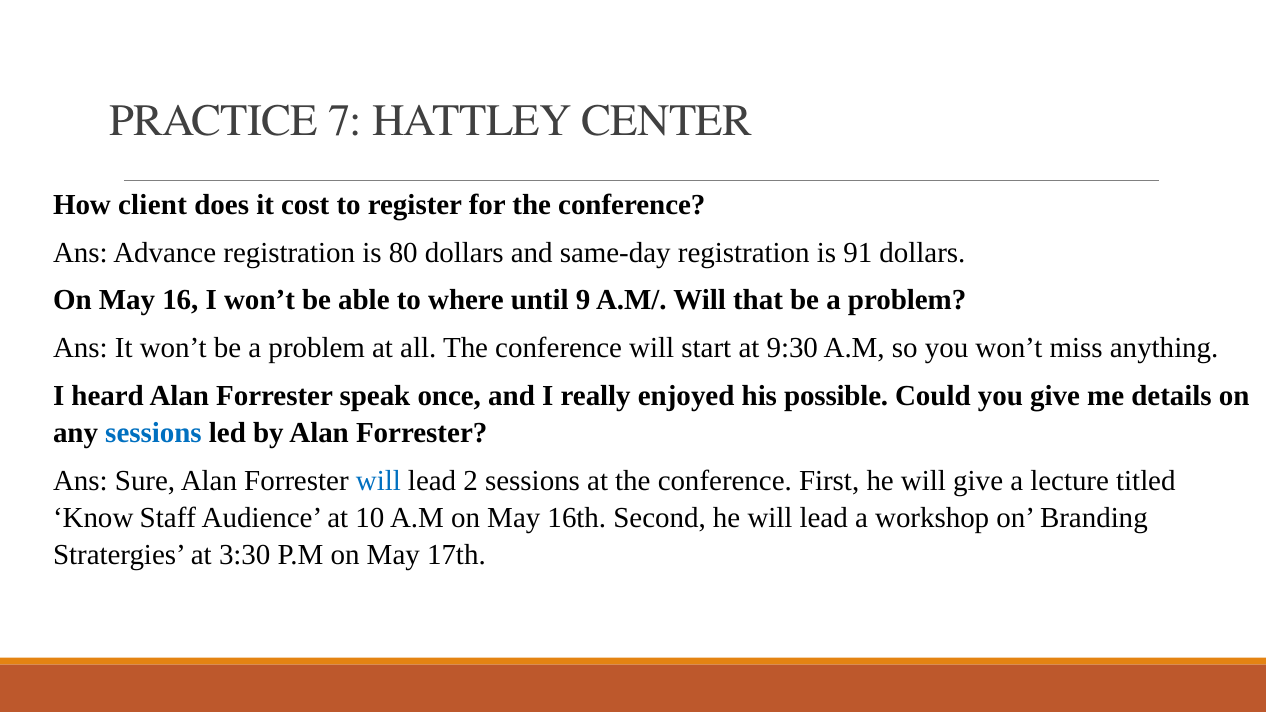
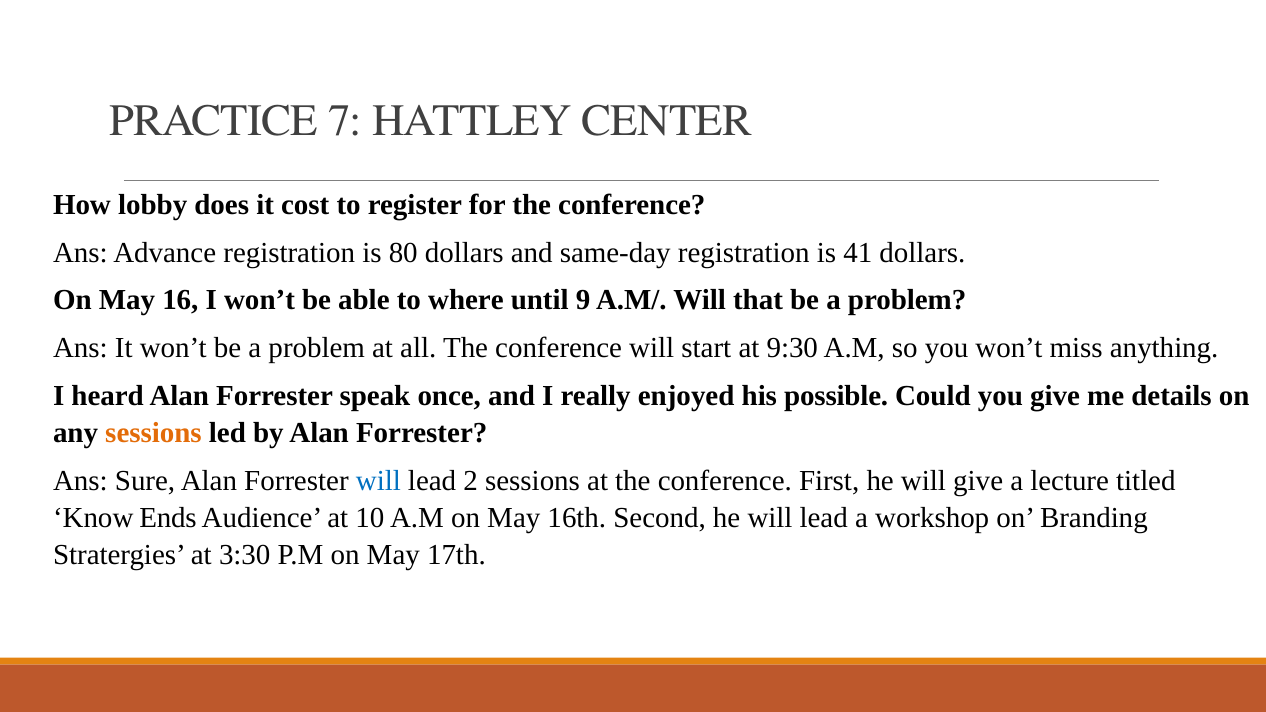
client: client -> lobby
91: 91 -> 41
sessions at (154, 433) colour: blue -> orange
Staff: Staff -> Ends
